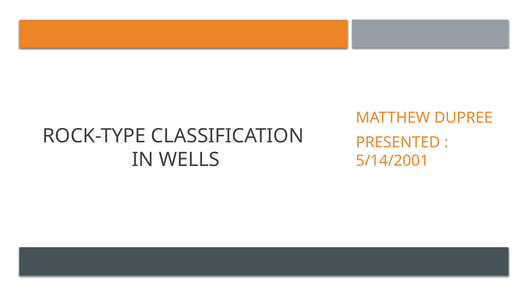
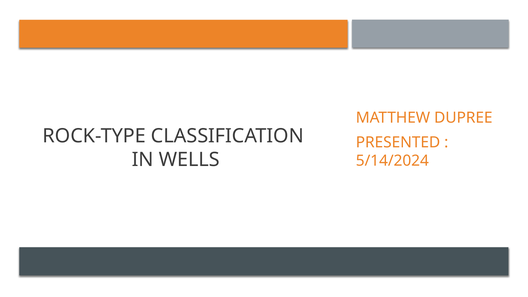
5/14/2001: 5/14/2001 -> 5/14/2024
